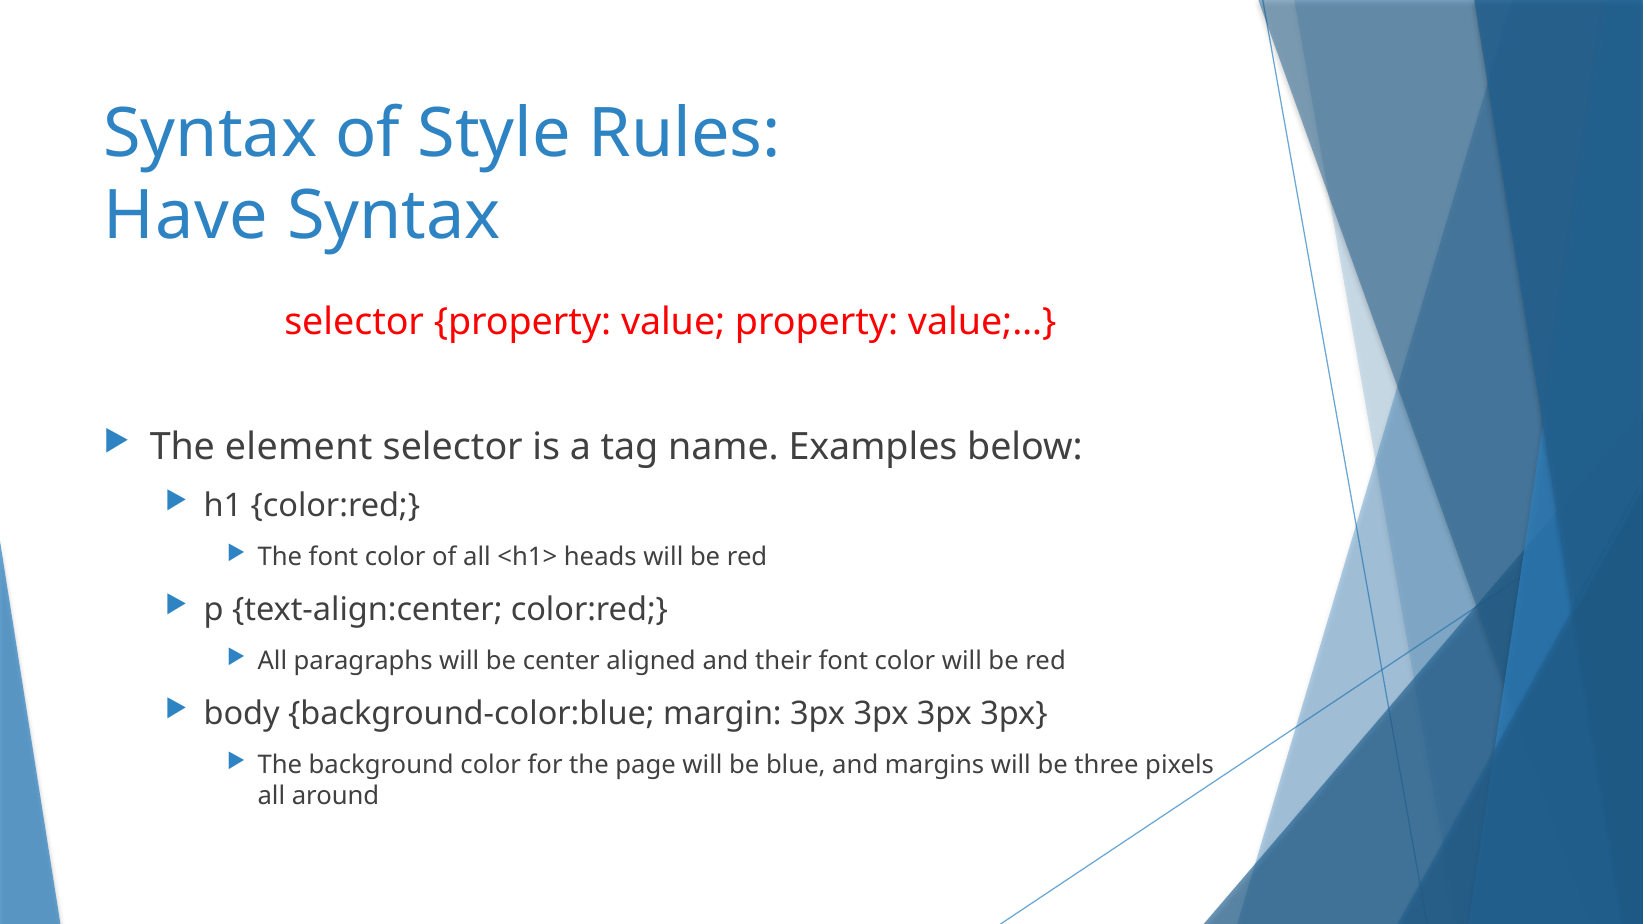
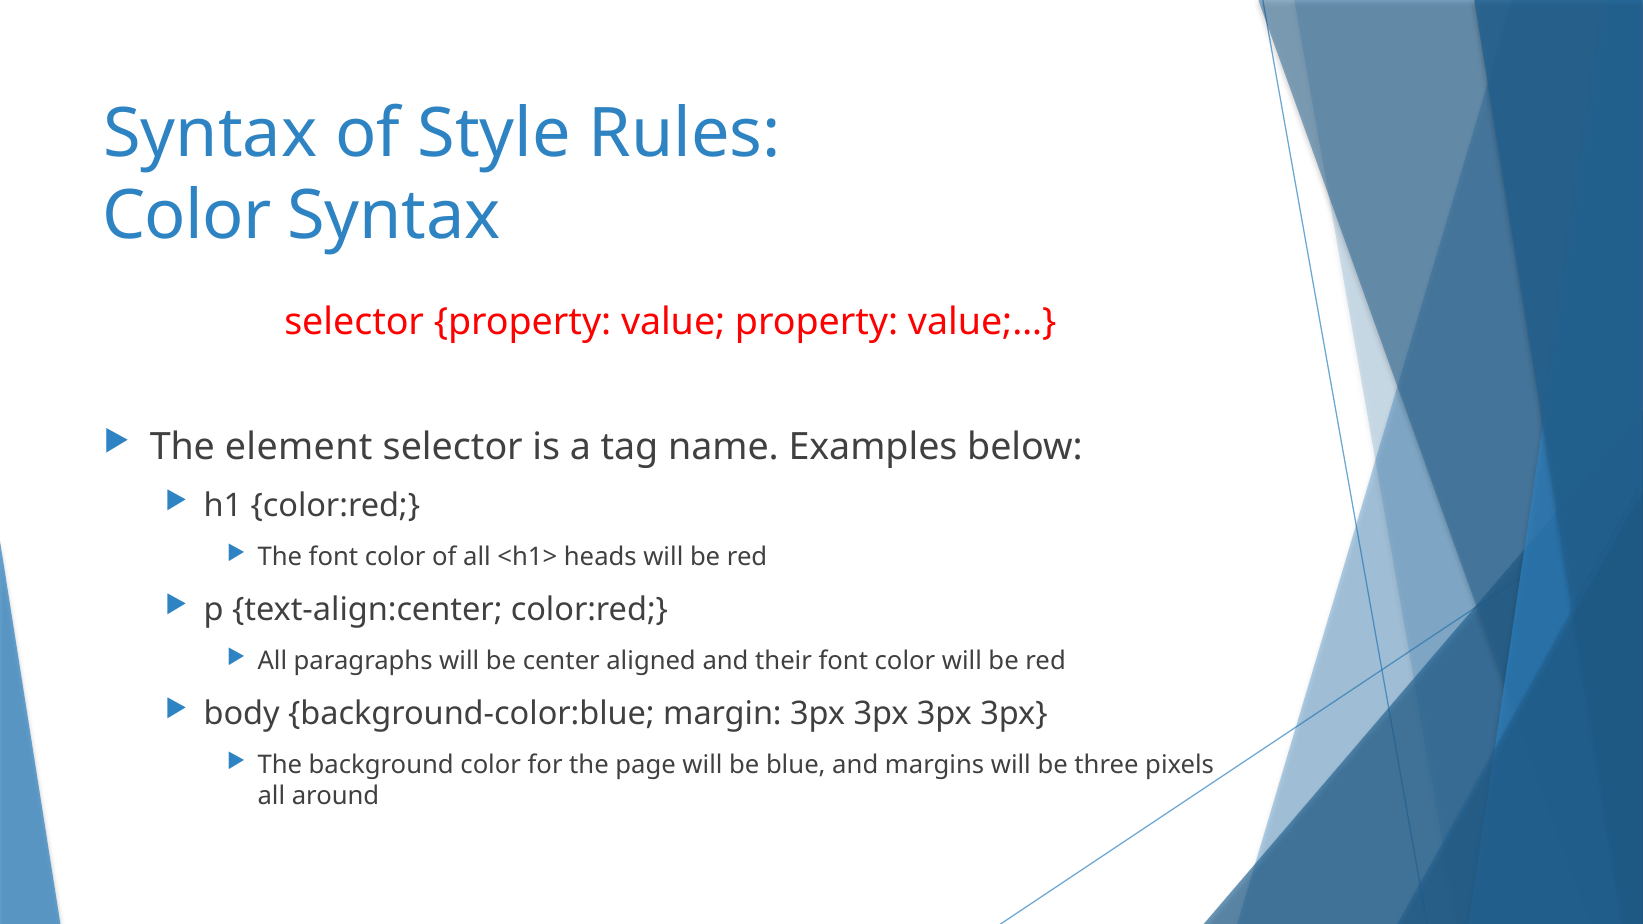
Have at (186, 216): Have -> Color
